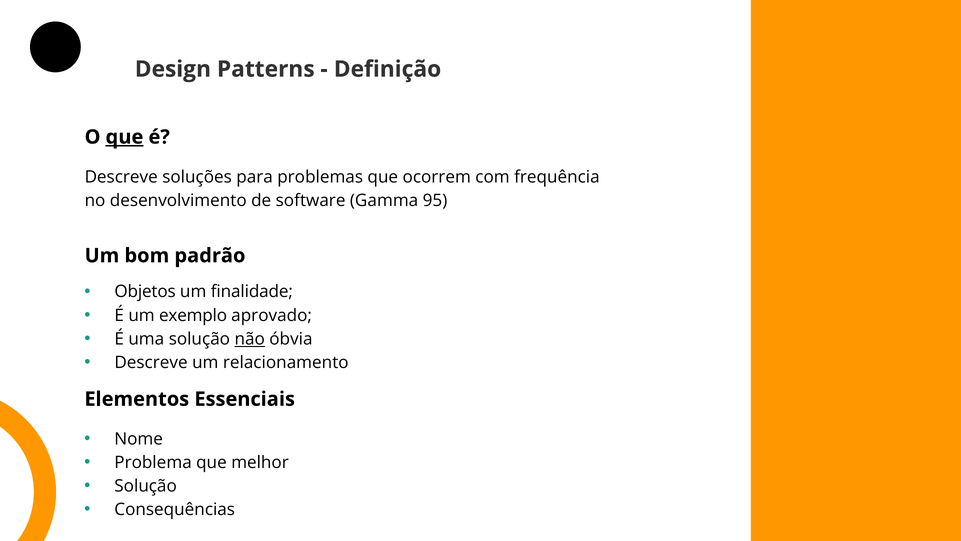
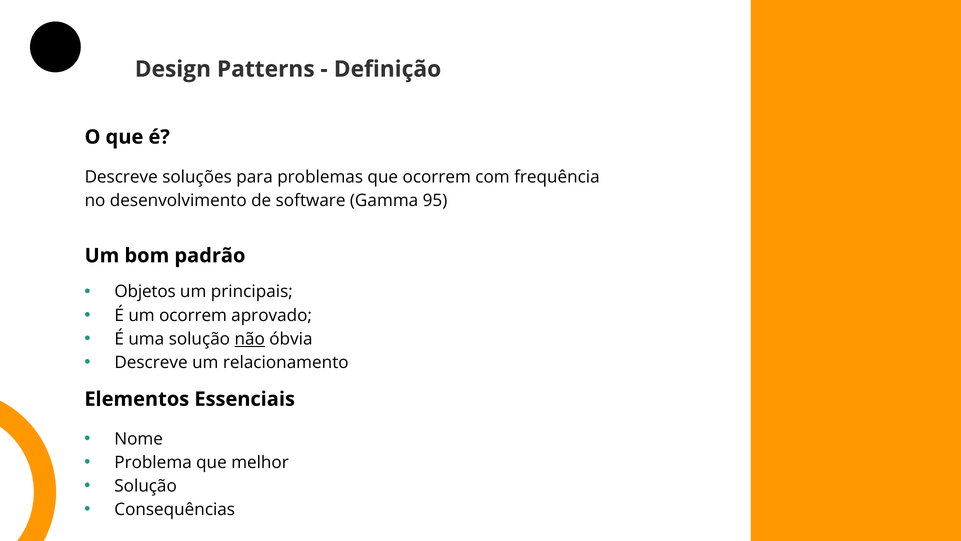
que at (124, 137) underline: present -> none
finalidade: finalidade -> principais
um exemplo: exemplo -> ocorrem
